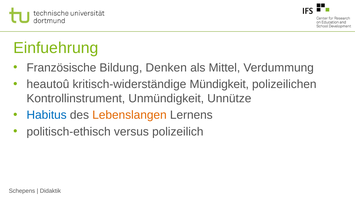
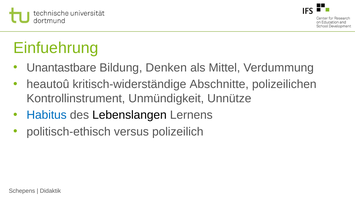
Französische: Französische -> Unantastbare
Mündigkeit: Mündigkeit -> Abschnitte
Lebenslangen colour: orange -> black
